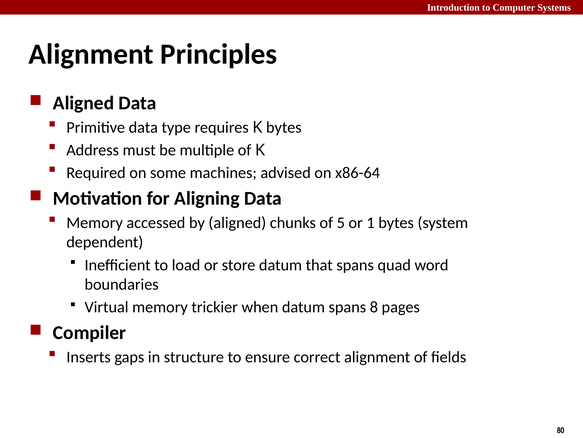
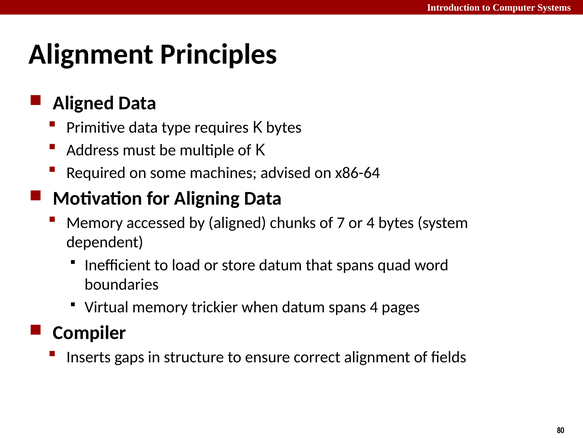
5: 5 -> 7
or 1: 1 -> 4
spans 8: 8 -> 4
